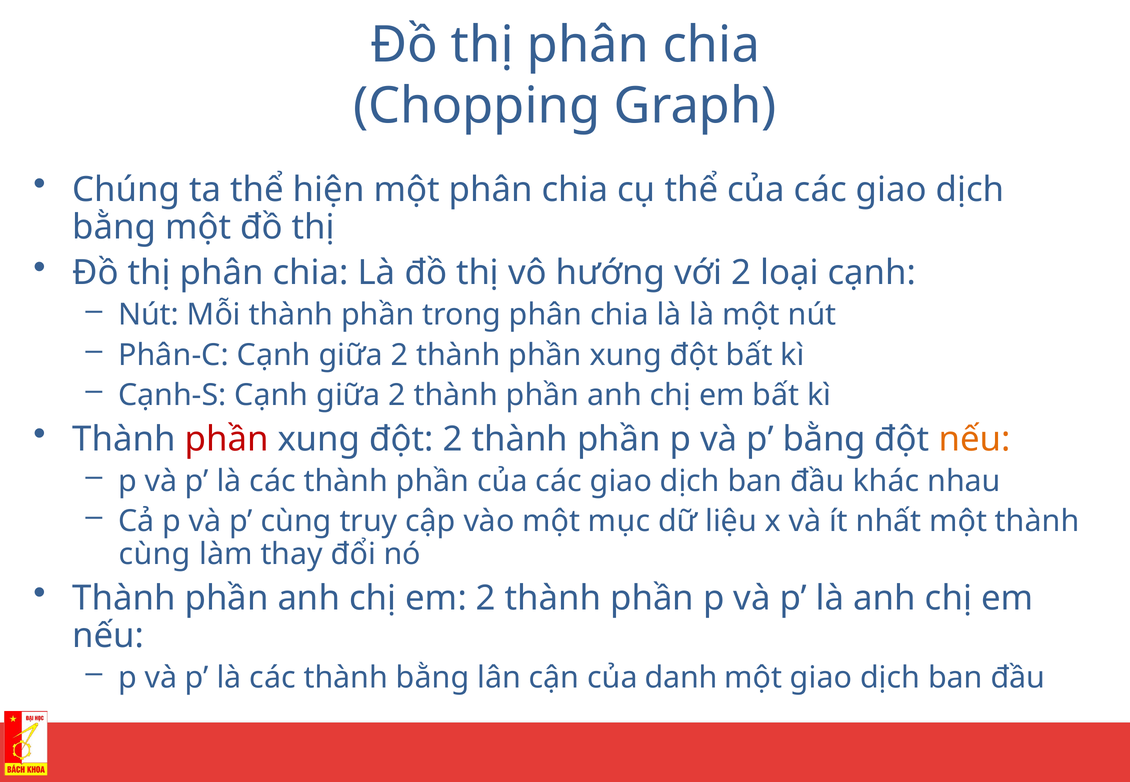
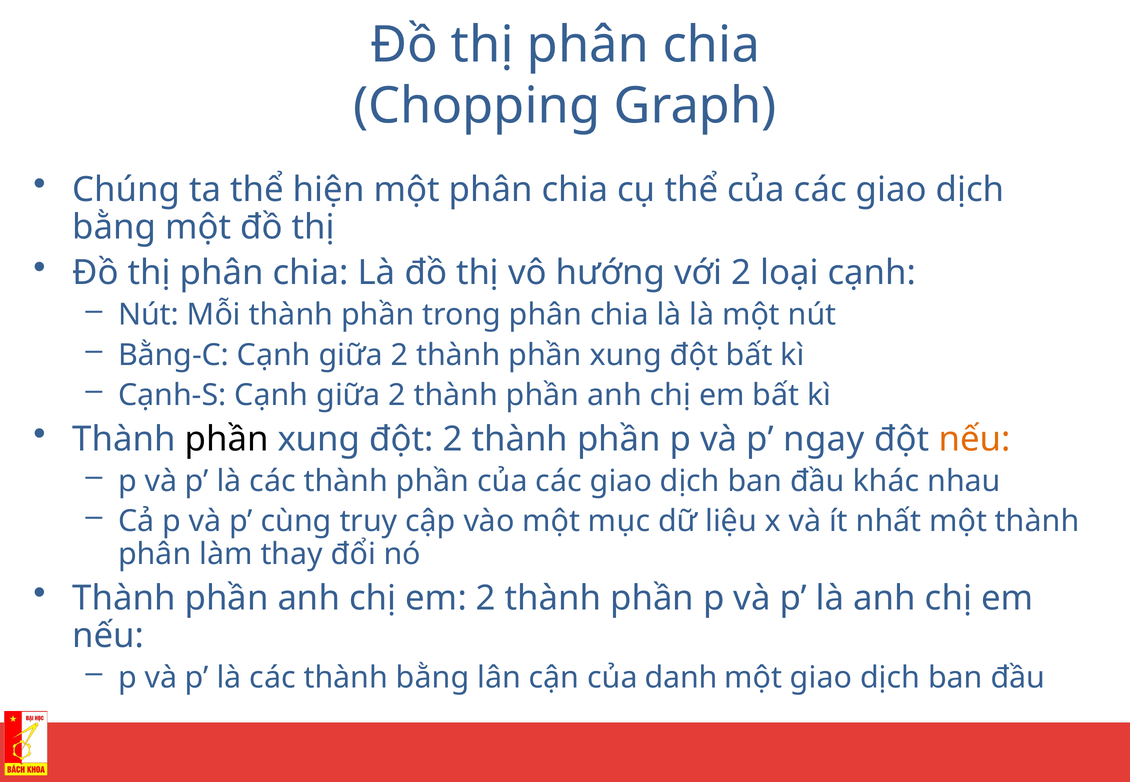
Phân-C: Phân-C -> Bằng-C
phần at (227, 439) colour: red -> black
p bằng: bằng -> ngay
cùng at (155, 554): cùng -> phân
